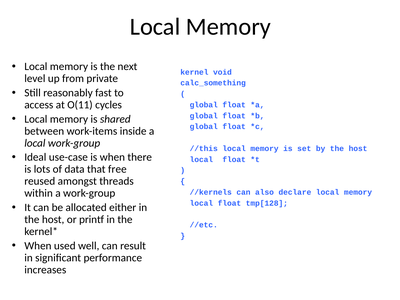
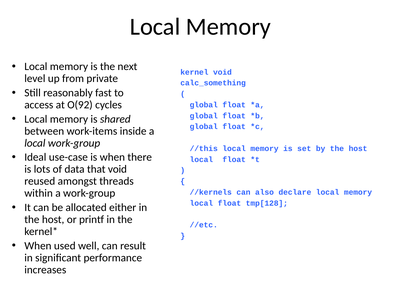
O(11: O(11 -> O(92
that free: free -> void
